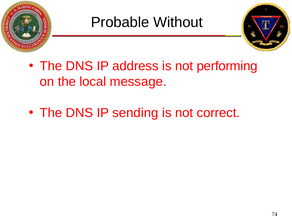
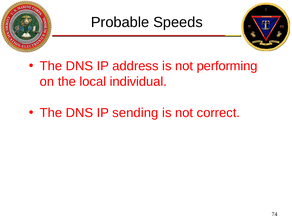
Without: Without -> Speeds
message: message -> individual
